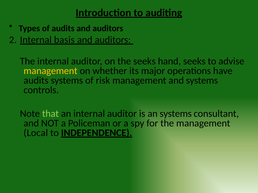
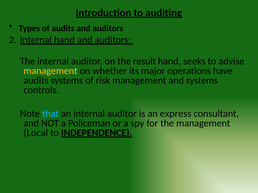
Internal basis: basis -> hand
the seeks: seeks -> result
that colour: light green -> light blue
an systems: systems -> express
